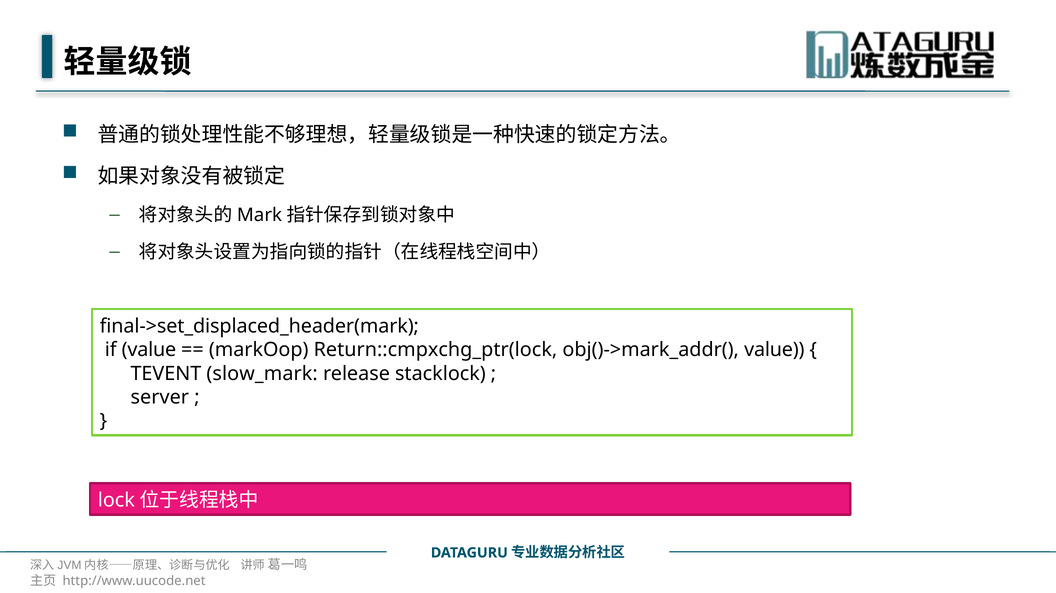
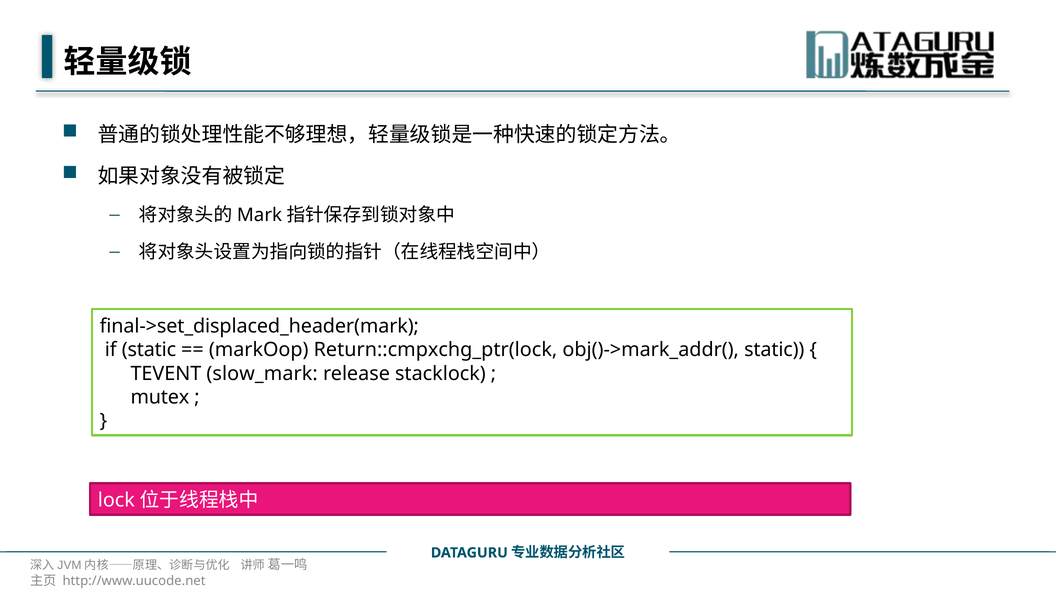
if value: value -> static
obj()->mark_addr( value: value -> static
server: server -> mutex
